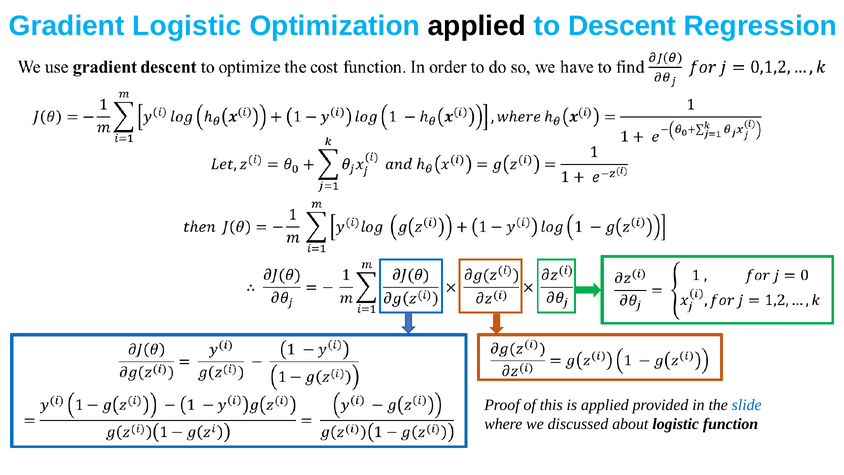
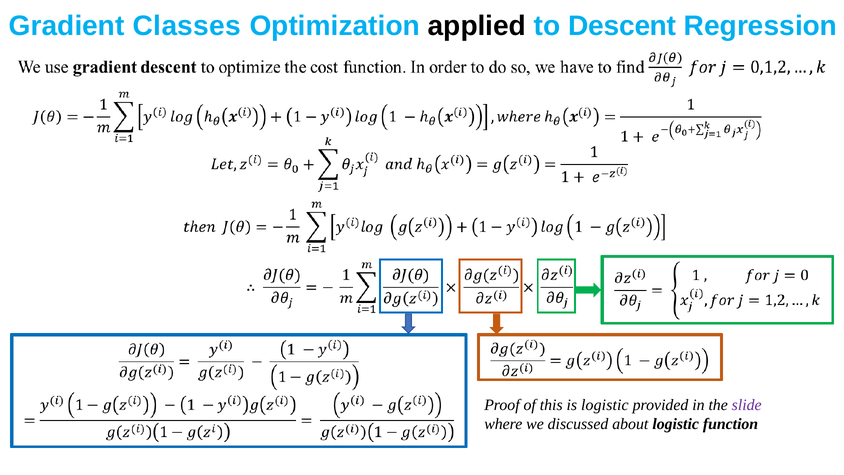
Gradient Logistic: Logistic -> Classes
is applied: applied -> logistic
slide colour: blue -> purple
